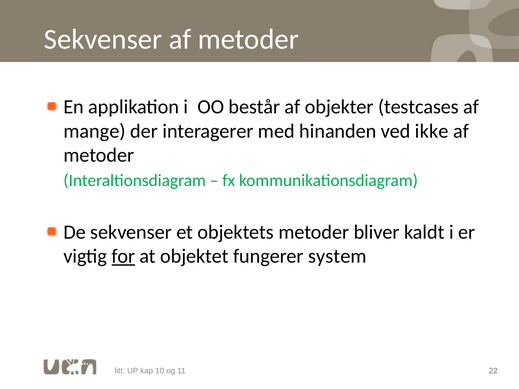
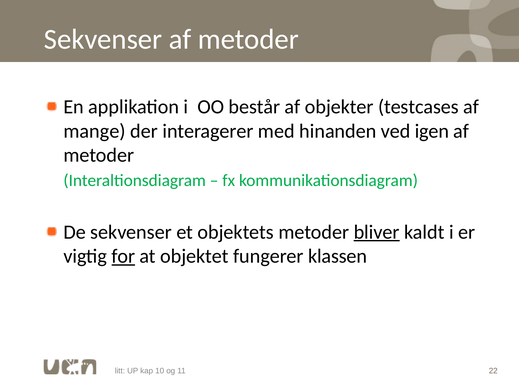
ikke: ikke -> igen
bliver underline: none -> present
system: system -> klassen
